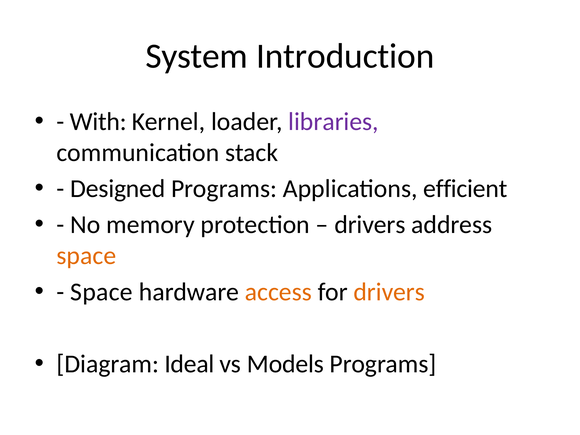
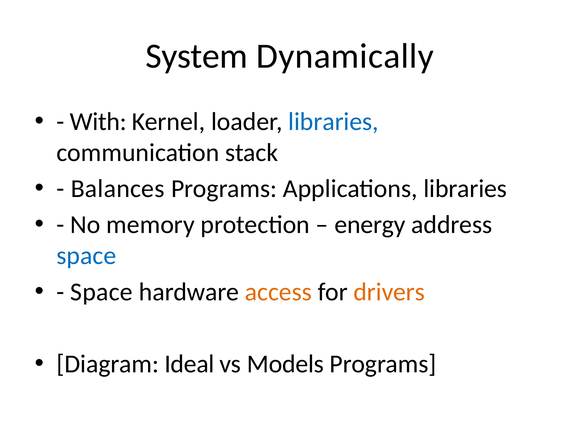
Introduction: Introduction -> Dynamically
libraries at (334, 122) colour: purple -> blue
Designed: Designed -> Balances
Applications efficient: efficient -> libraries
drivers at (370, 225): drivers -> energy
space at (86, 256) colour: orange -> blue
